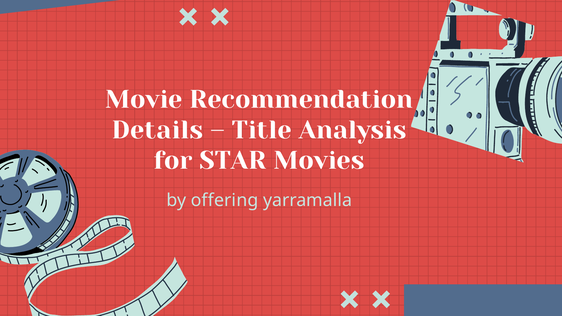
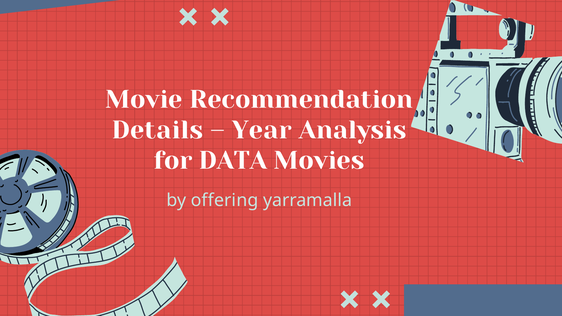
Title: Title -> Year
STAR: STAR -> DATA
